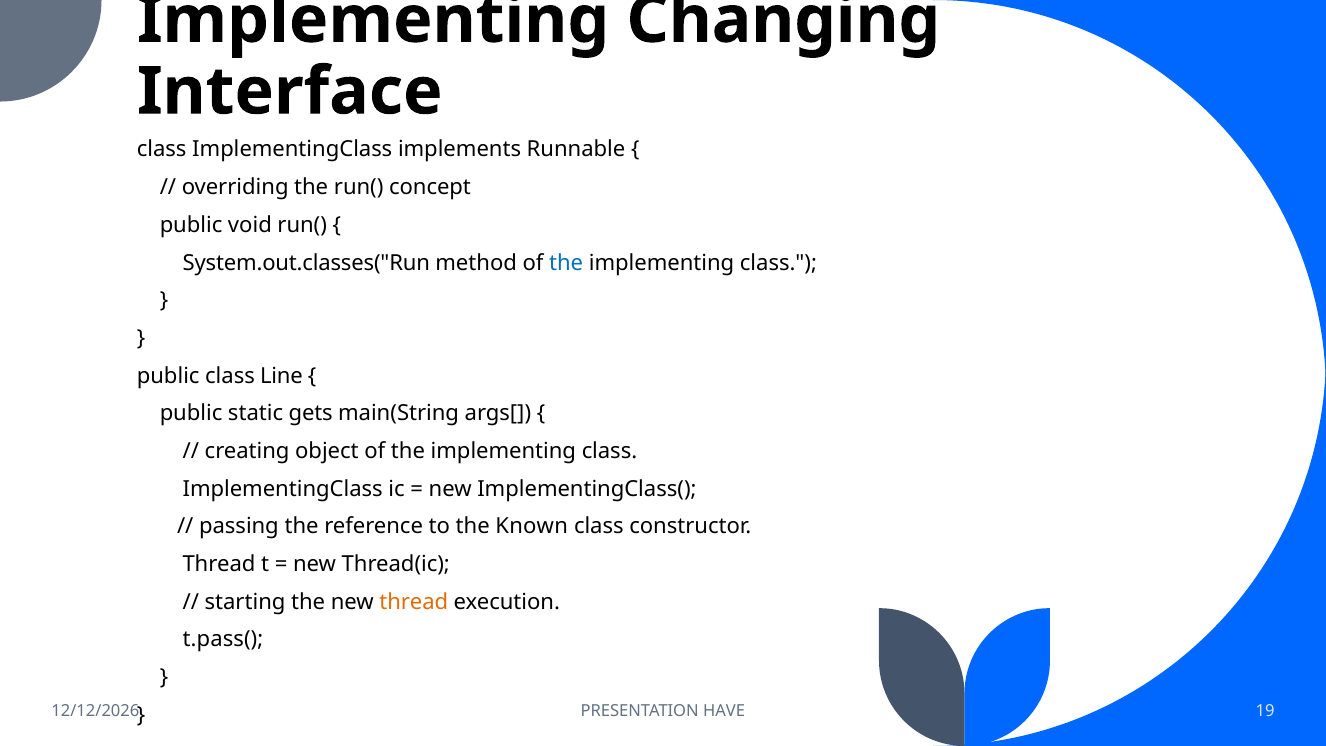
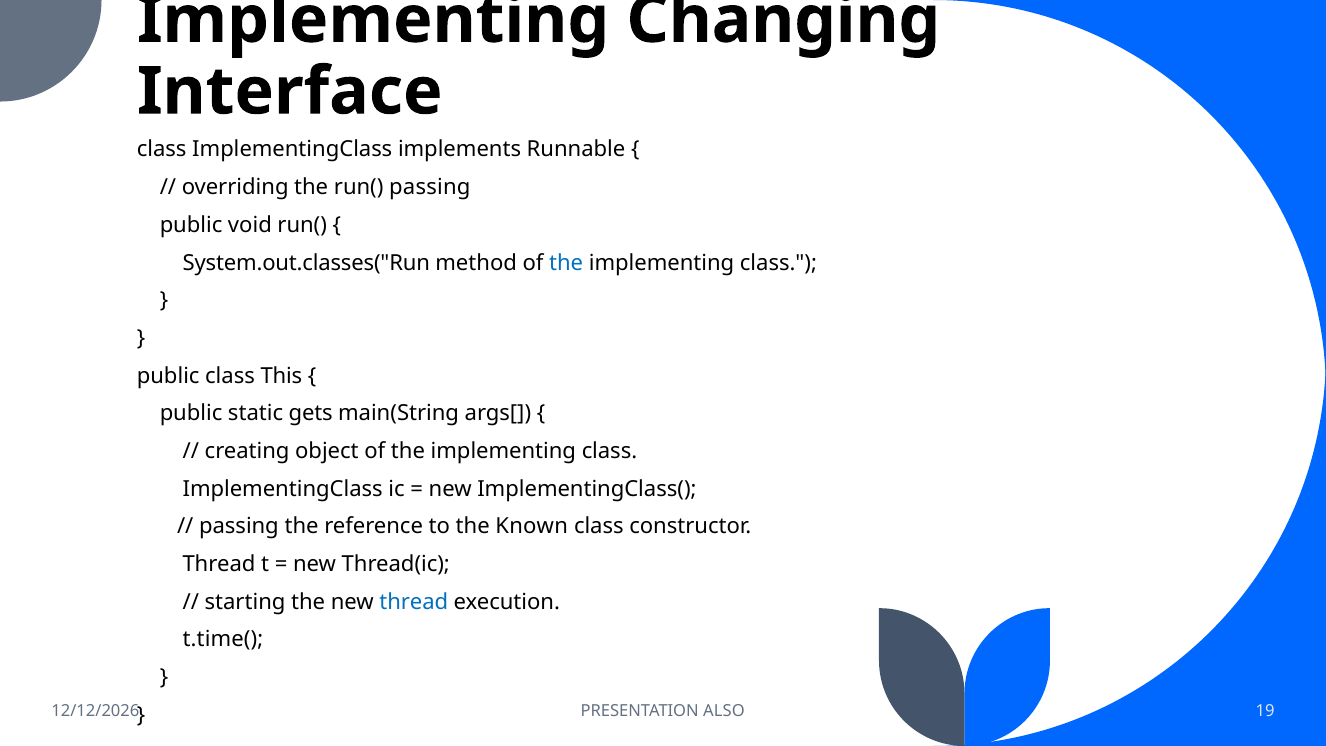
run( concept: concept -> passing
Line: Line -> This
thread at (414, 602) colour: orange -> blue
t.pass(: t.pass( -> t.time(
HAVE: HAVE -> ALSO
